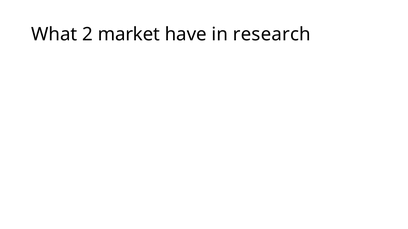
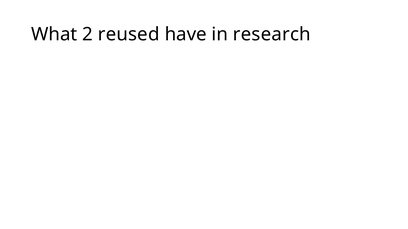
market: market -> reused
